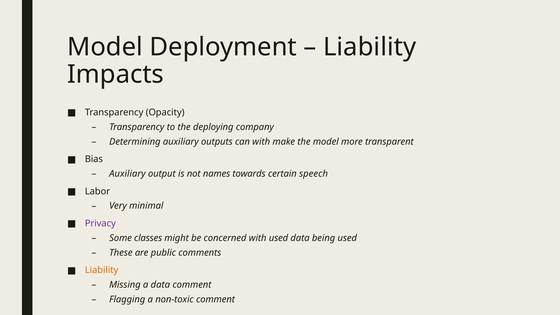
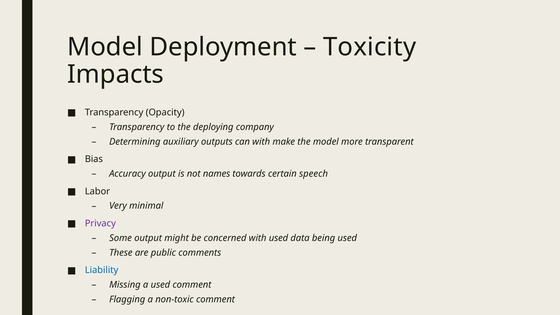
Liability at (370, 47): Liability -> Toxicity
Auxiliary at (127, 174): Auxiliary -> Accuracy
Some classes: classes -> output
Liability at (102, 270) colour: orange -> blue
a data: data -> used
